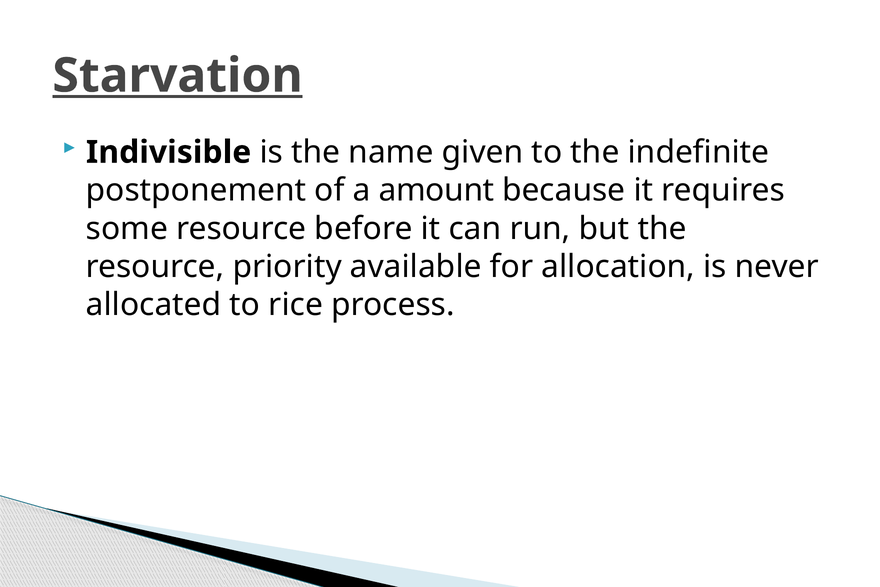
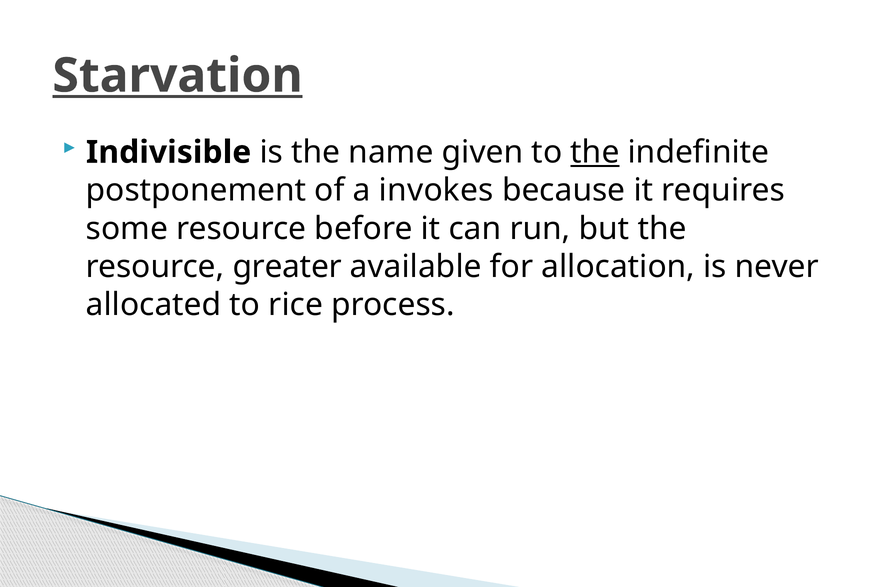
the at (595, 152) underline: none -> present
amount: amount -> invokes
priority: priority -> greater
